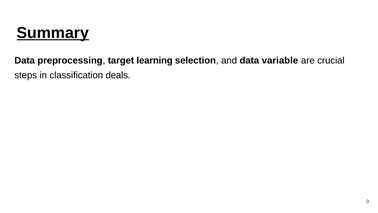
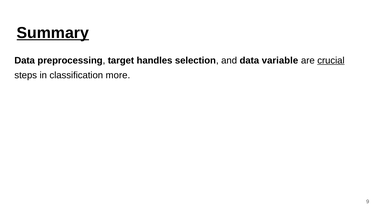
learning: learning -> handles
crucial underline: none -> present
deals: deals -> more
